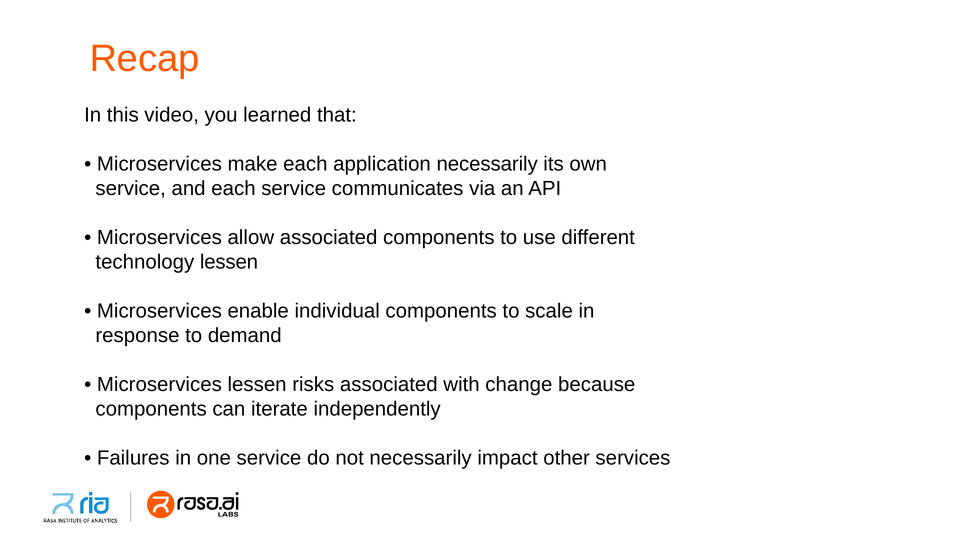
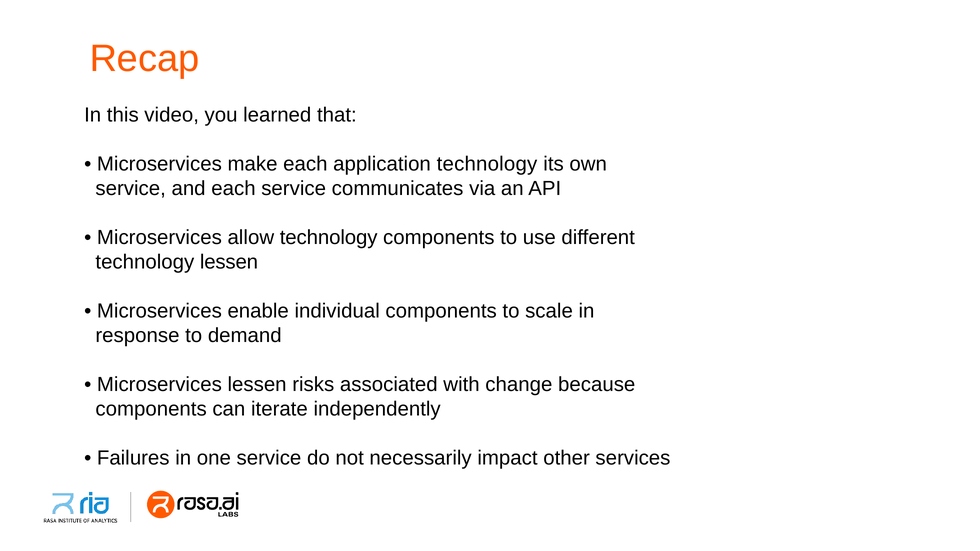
application necessarily: necessarily -> technology
allow associated: associated -> technology
